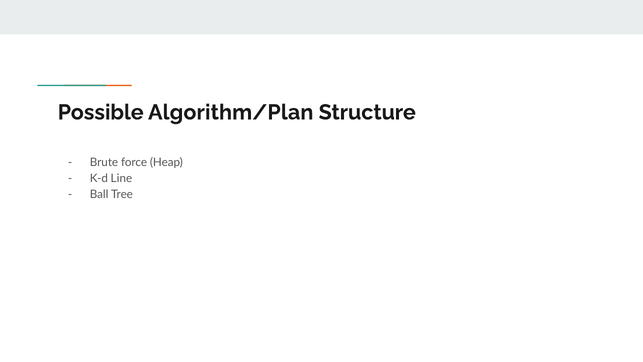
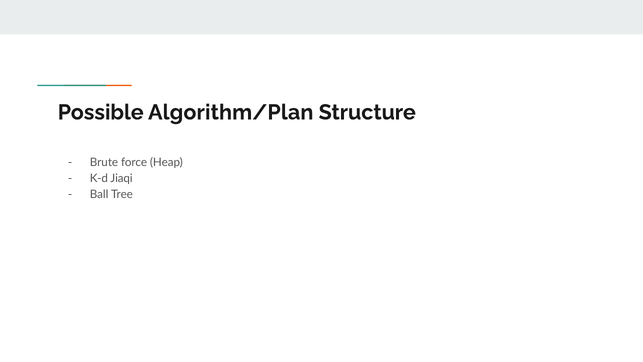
Line: Line -> Jiaqi
